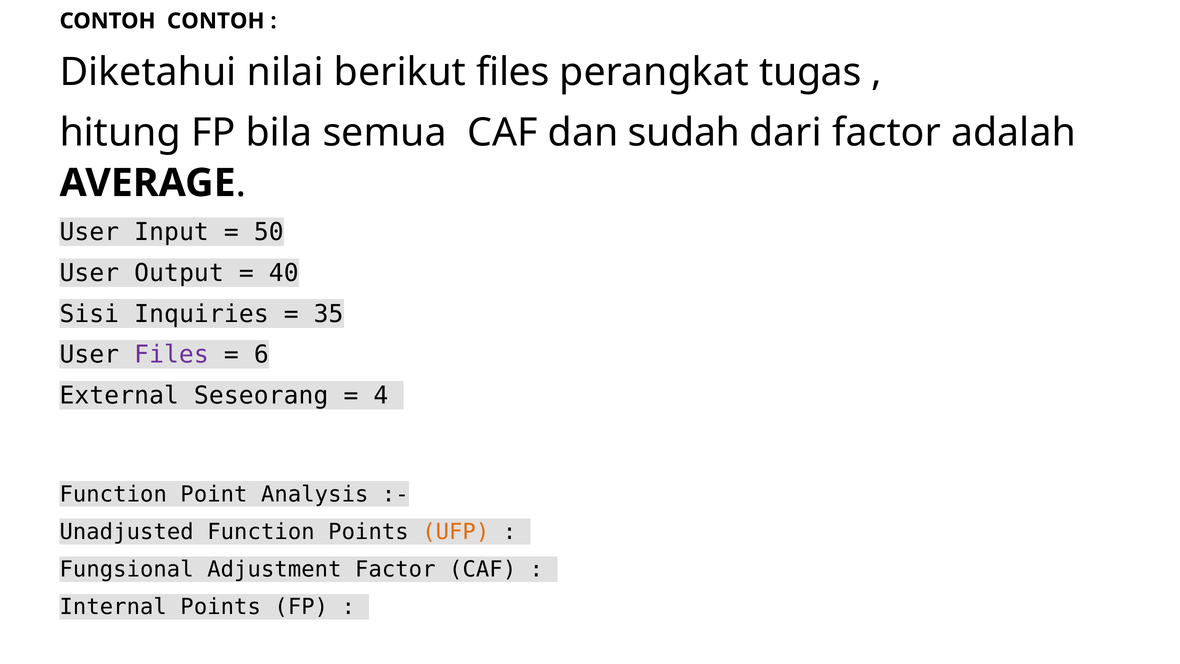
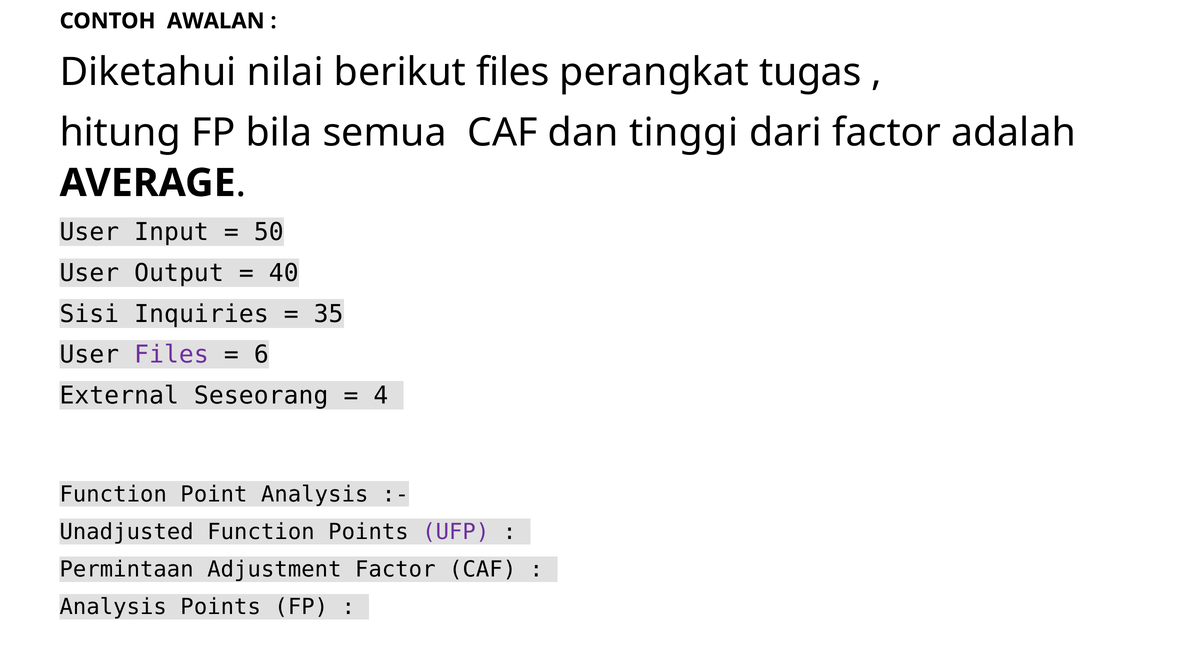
CONTOH CONTOH: CONTOH -> AWALAN
sudah: sudah -> tinggi
UFP colour: orange -> purple
Fungsional: Fungsional -> Permintaan
Internal at (113, 607): Internal -> Analysis
